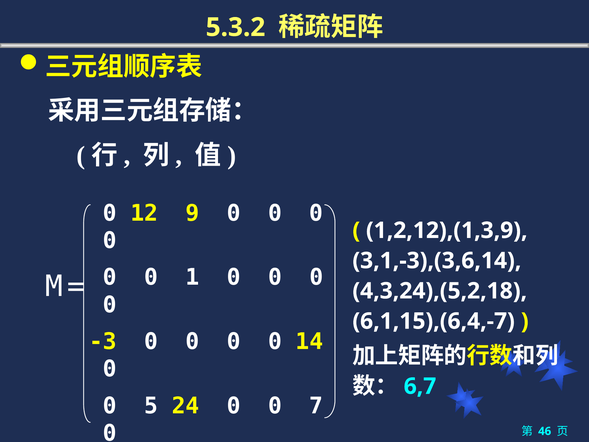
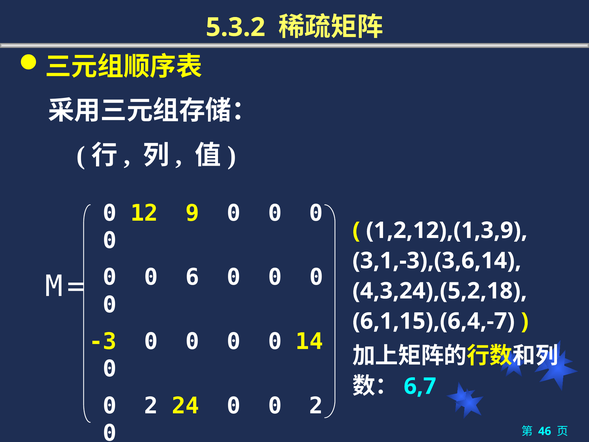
1: 1 -> 6
5 at (151, 406): 5 -> 2
24 0 0 7: 7 -> 2
